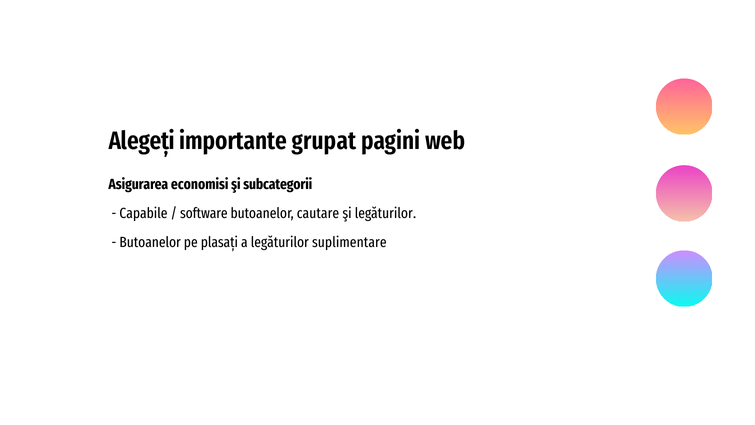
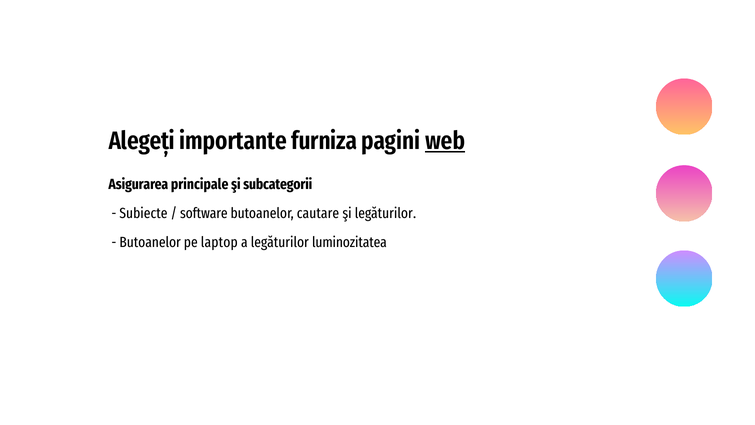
grupat: grupat -> furniza
web underline: none -> present
economisi: economisi -> principale
Capabile: Capabile -> Subiecte
plasați: plasați -> laptop
suplimentare: suplimentare -> luminozitatea
